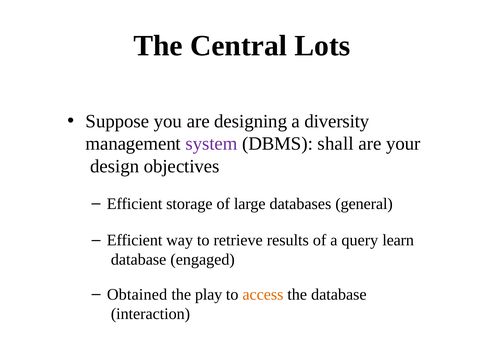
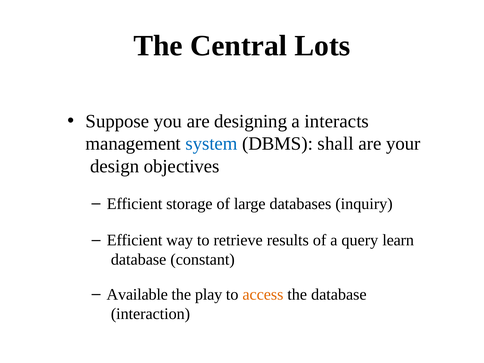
diversity: diversity -> interacts
system colour: purple -> blue
general: general -> inquiry
engaged: engaged -> constant
Obtained: Obtained -> Available
